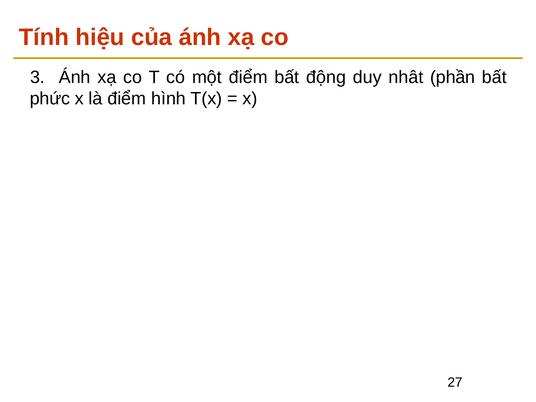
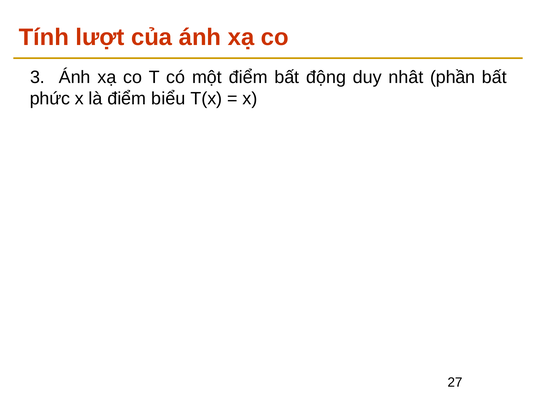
hiệu: hiệu -> lượt
hình: hình -> biểu
